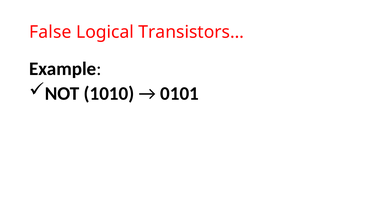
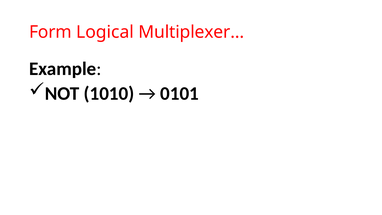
False: False -> Form
Transistors…: Transistors… -> Multiplexer…
